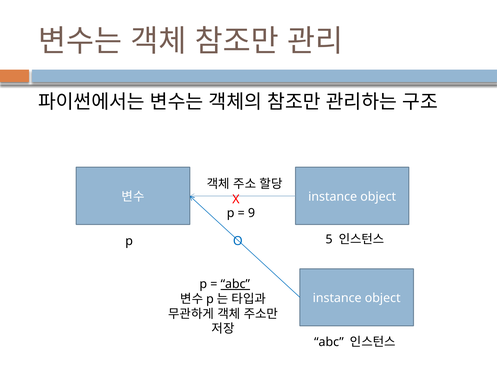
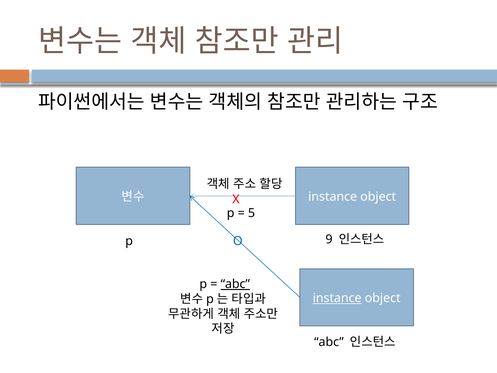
9: 9 -> 5
5: 5 -> 9
instance at (337, 298) underline: none -> present
